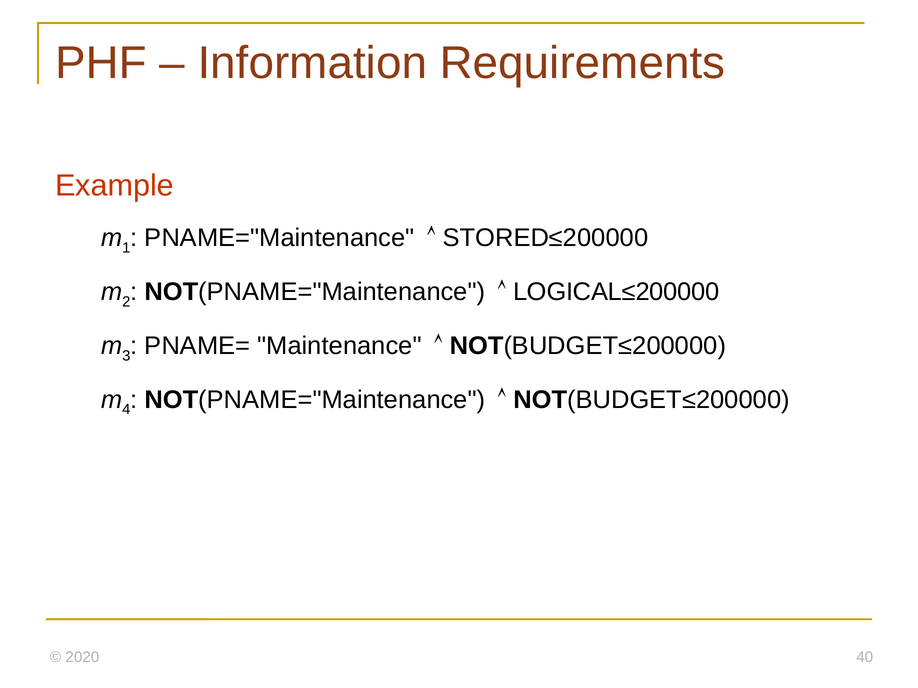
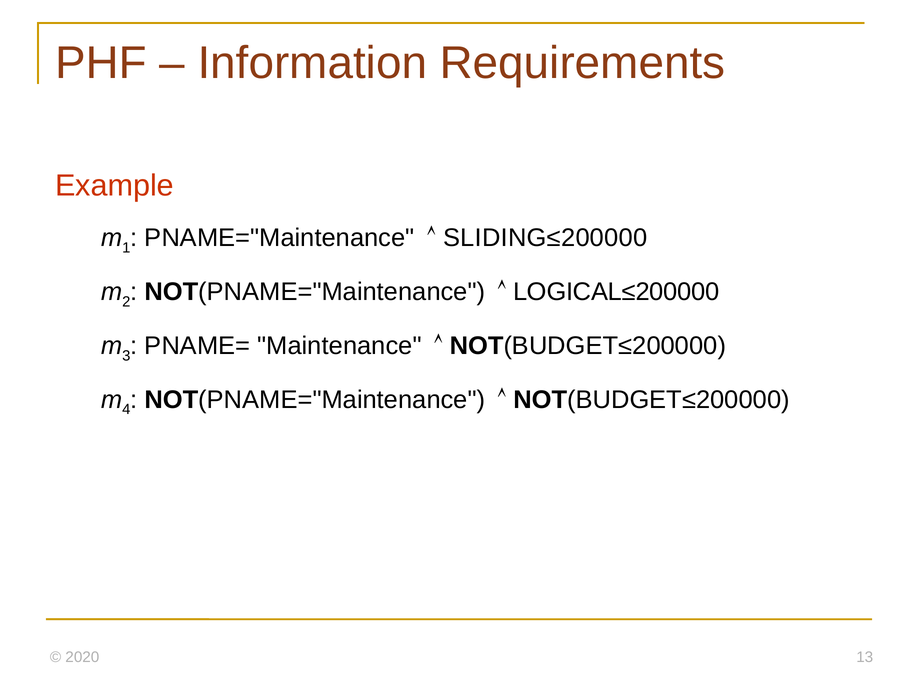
STORED≤200000: STORED≤200000 -> SLIDING≤200000
40: 40 -> 13
